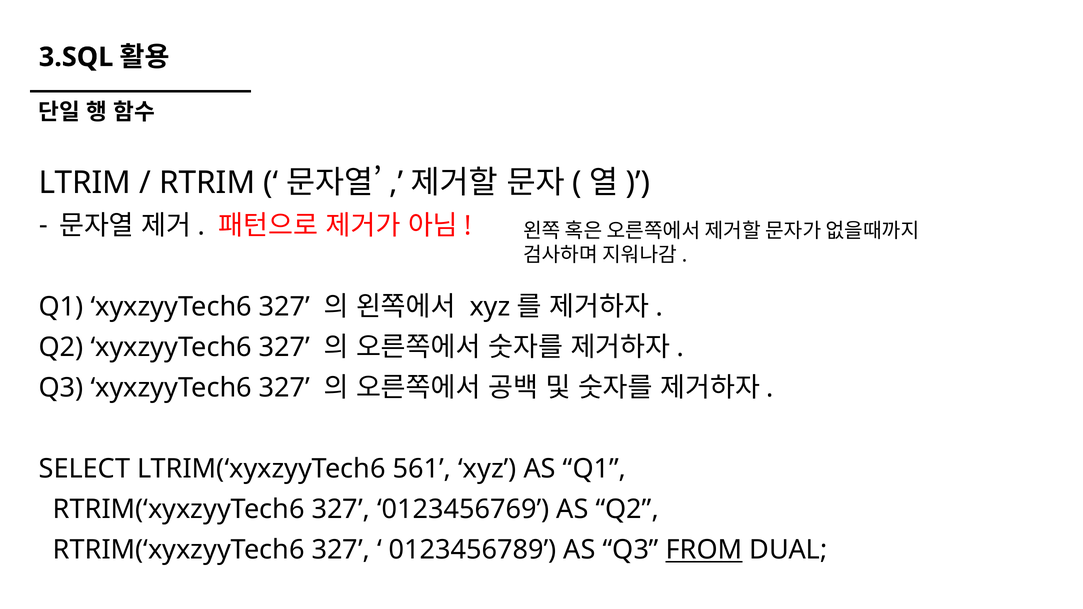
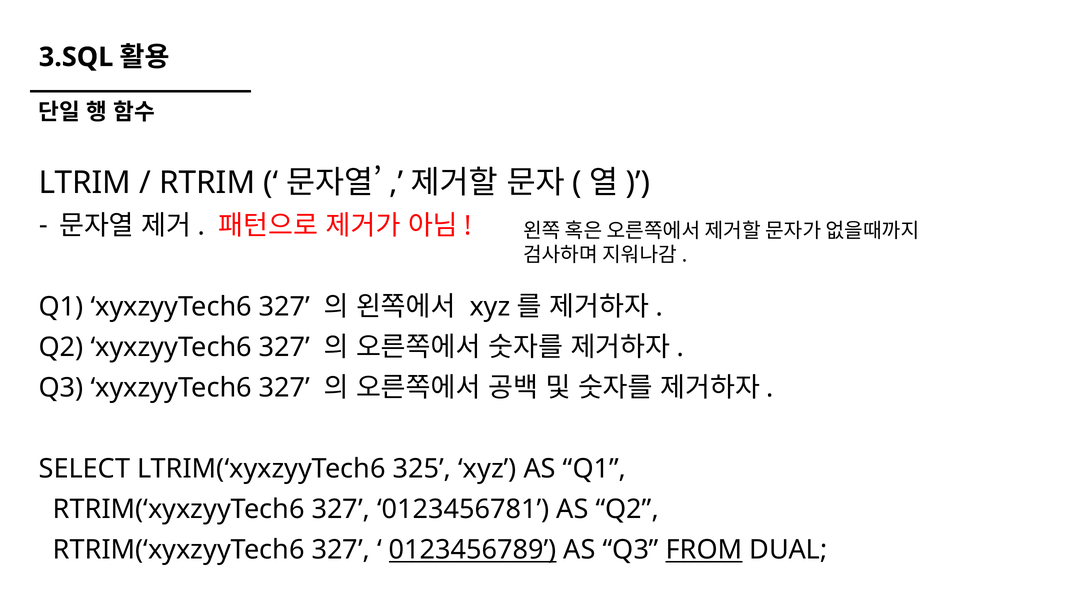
561: 561 -> 325
0123456769: 0123456769 -> 0123456781
0123456789 underline: none -> present
